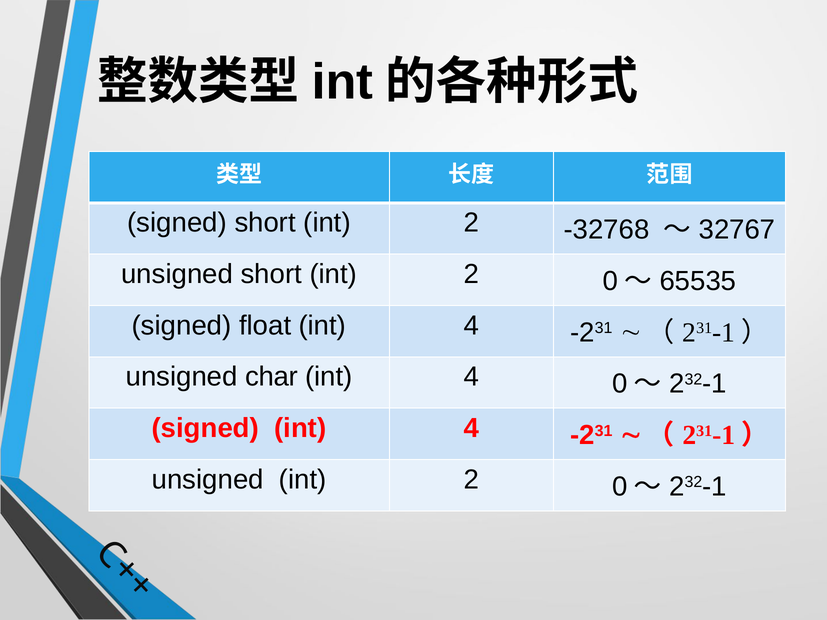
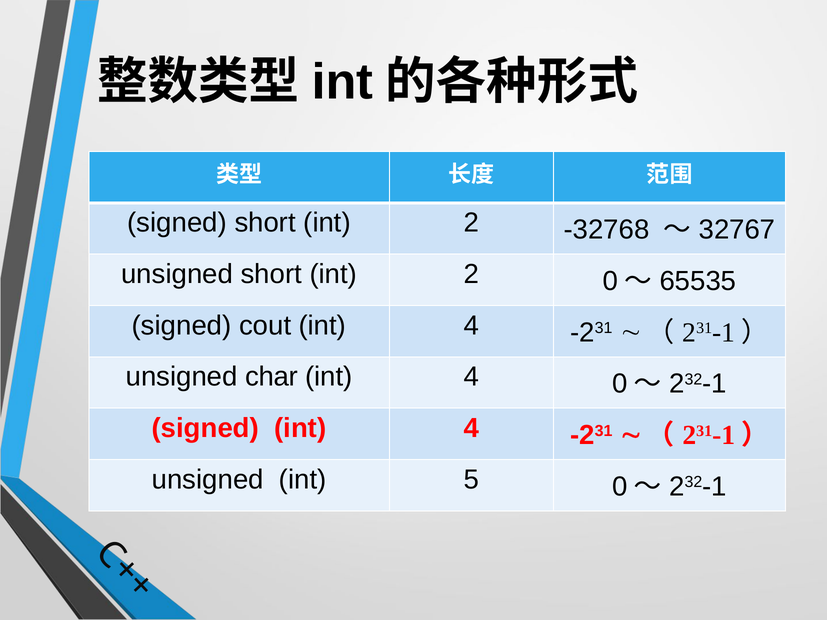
float: float -> cout
unsigned int 2: 2 -> 5
